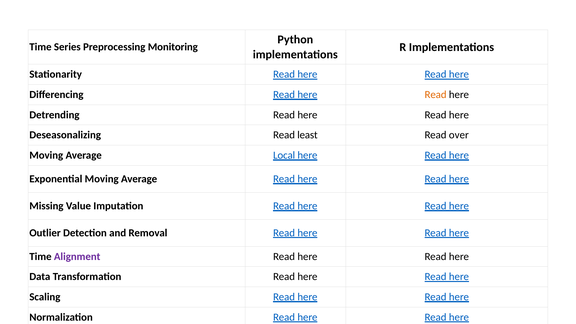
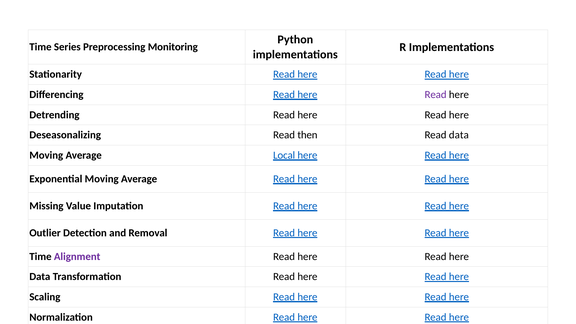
Read at (436, 95) colour: orange -> purple
least: least -> then
Read over: over -> data
